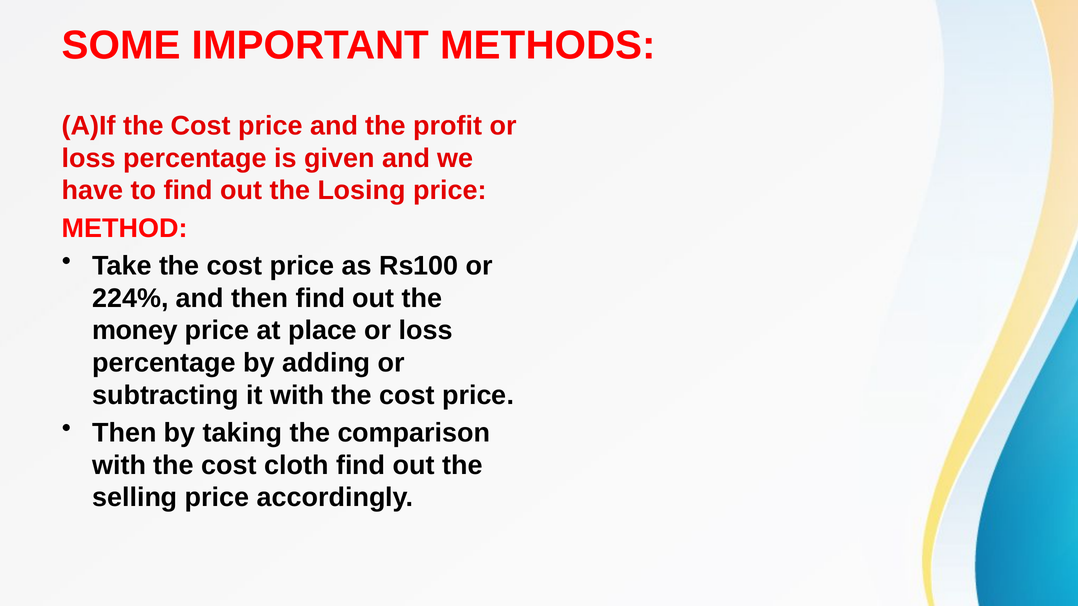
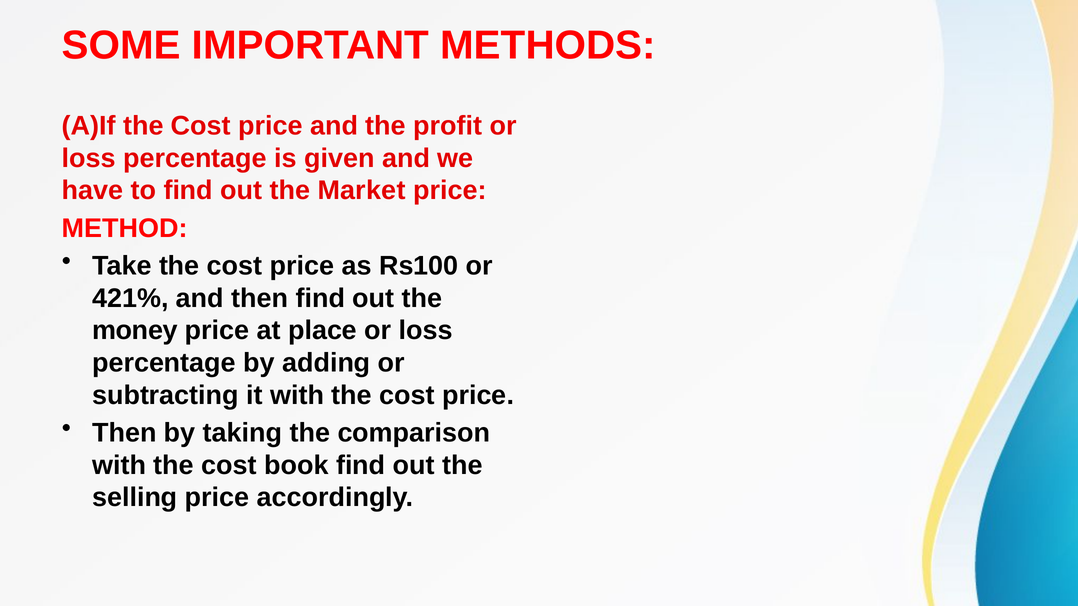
Losing: Losing -> Market
224%: 224% -> 421%
cloth: cloth -> book
